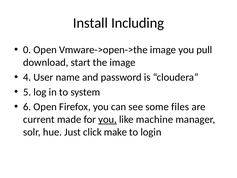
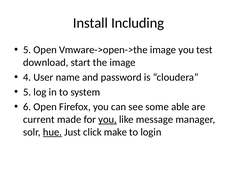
0 at (27, 50): 0 -> 5
pull: pull -> test
files: files -> able
machine: machine -> message
hue underline: none -> present
